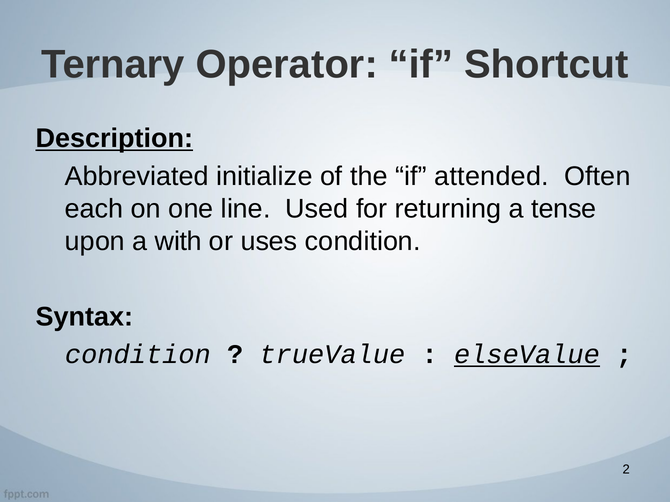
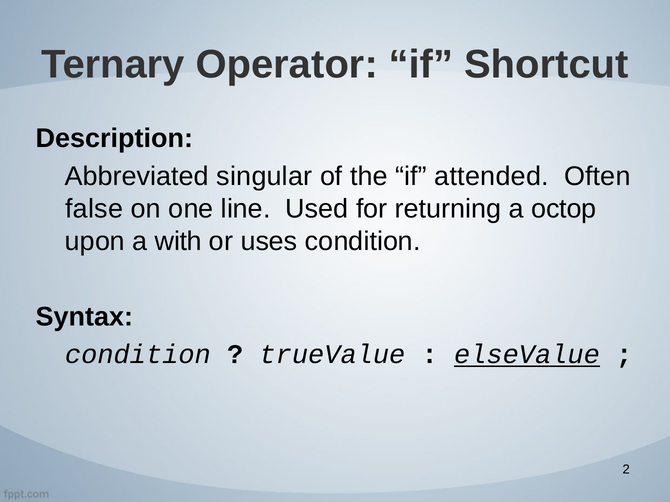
Description underline: present -> none
initialize: initialize -> singular
each: each -> false
tense: tense -> octop
